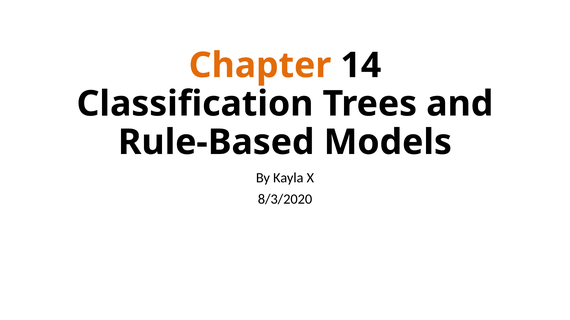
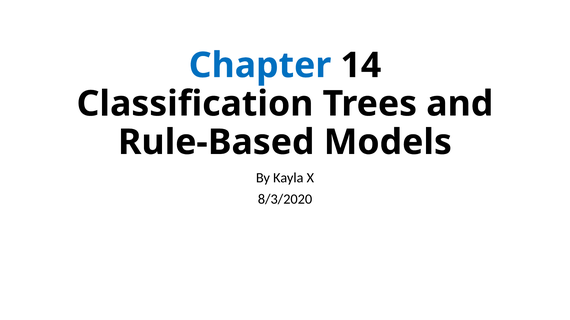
Chapter colour: orange -> blue
